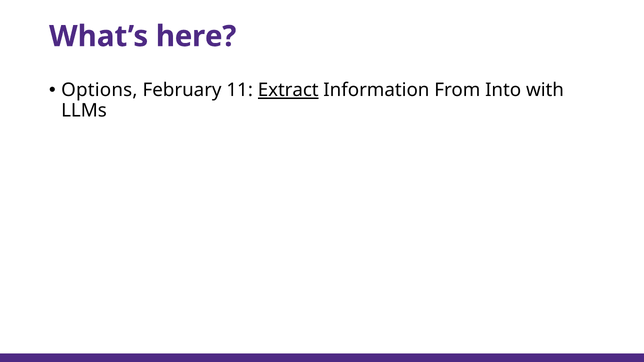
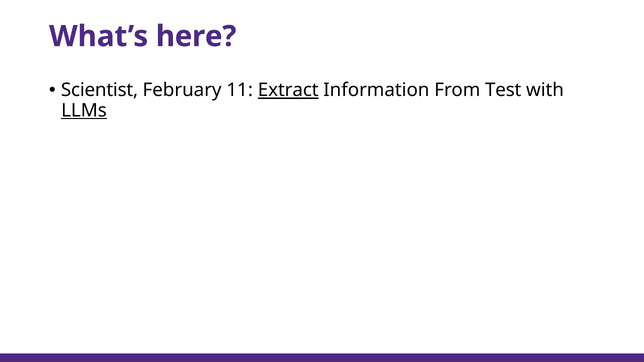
Options: Options -> Scientist
Into: Into -> Test
LLMs underline: none -> present
